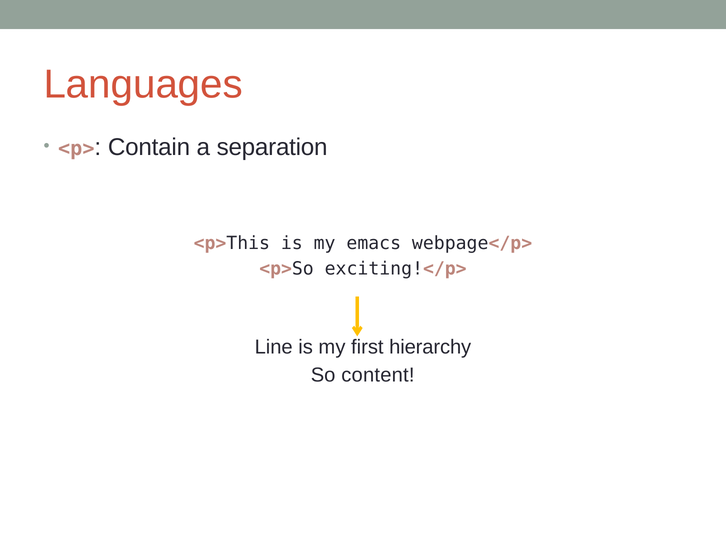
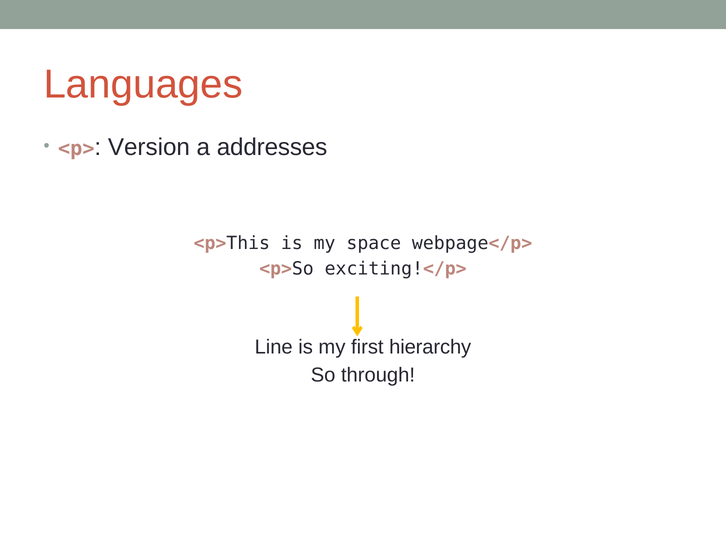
Contain: Contain -> Version
separation: separation -> addresses
emacs: emacs -> space
content: content -> through
